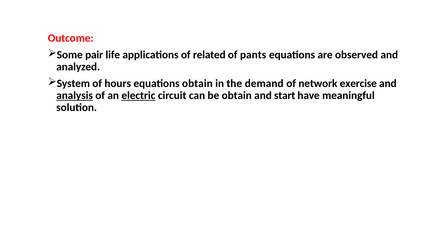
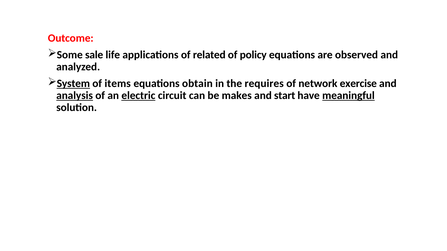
pair: pair -> sale
pants: pants -> policy
System underline: none -> present
hours: hours -> items
demand: demand -> requires
be obtain: obtain -> makes
meaningful underline: none -> present
